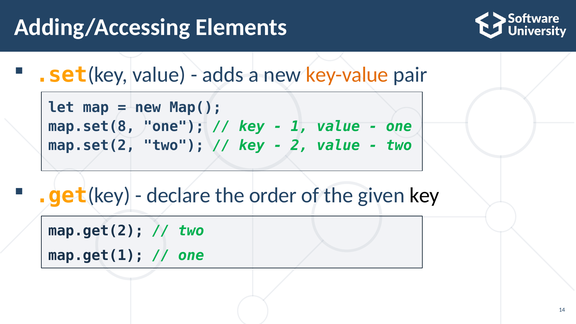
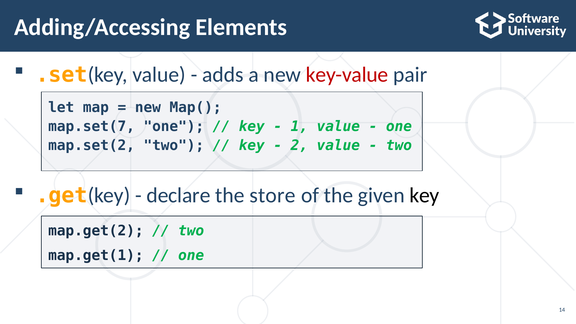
key-value colour: orange -> red
map.set(8: map.set(8 -> map.set(7
order: order -> store
